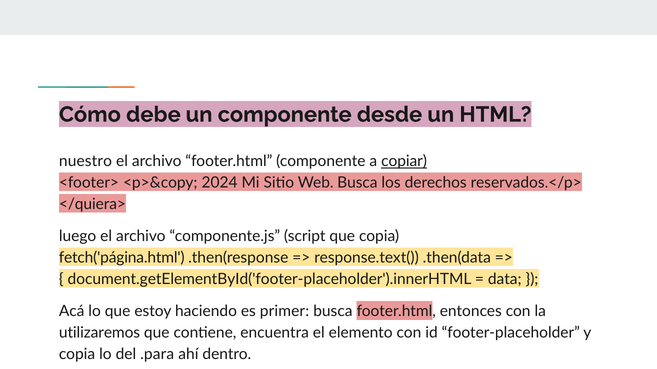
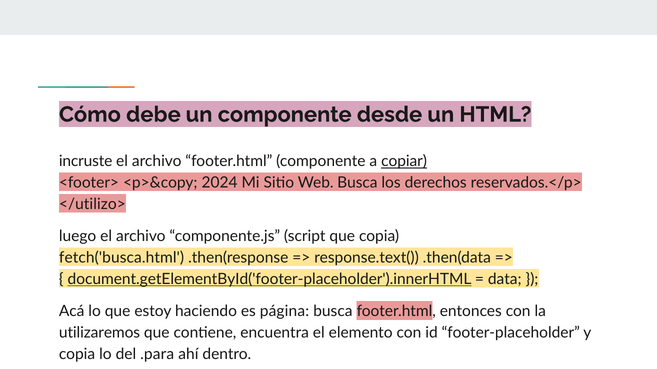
nuestro: nuestro -> incruste
</quiera>: </quiera> -> </utilizo>
fetch('página.html: fetch('página.html -> fetch('busca.html
document.getElementById('footer-placeholder').innerHTML underline: none -> present
primer: primer -> página
